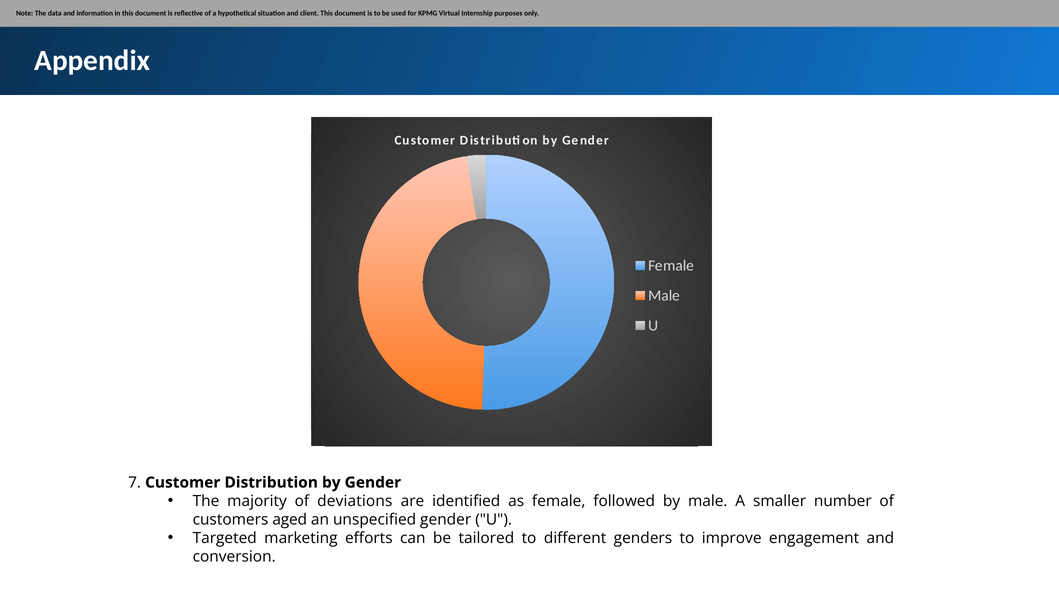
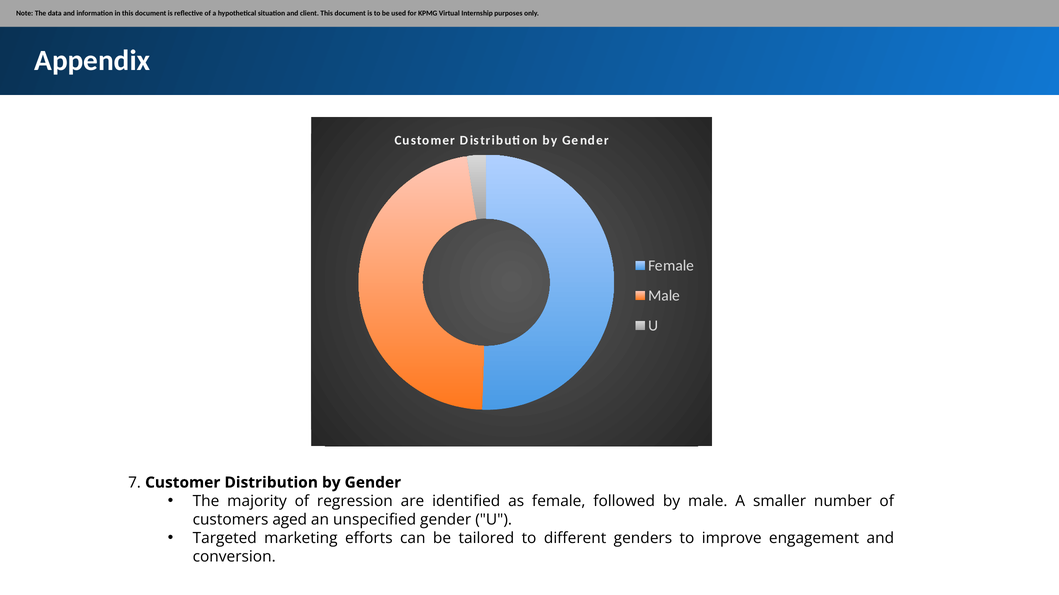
deviations: deviations -> regression
